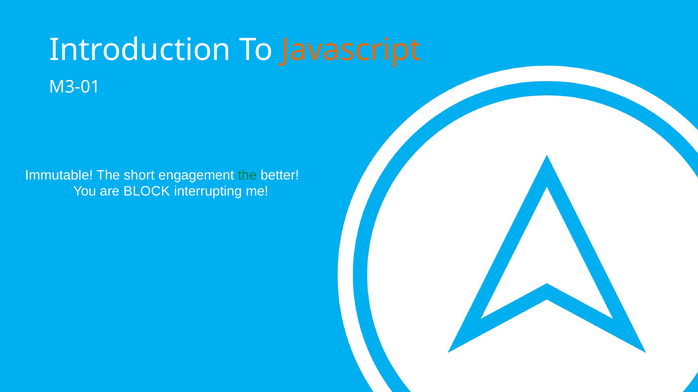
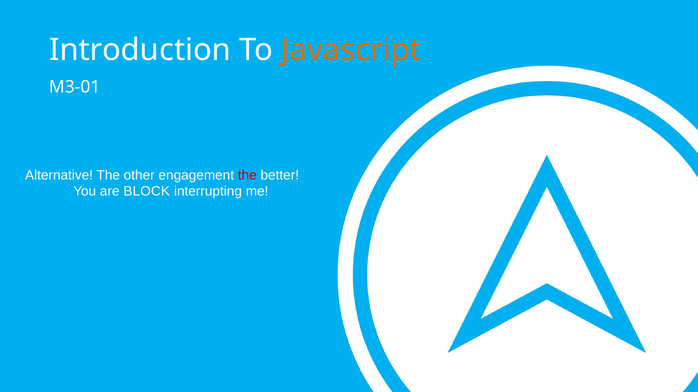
Immutable: Immutable -> Alternative
short: short -> other
the at (247, 175) colour: green -> red
